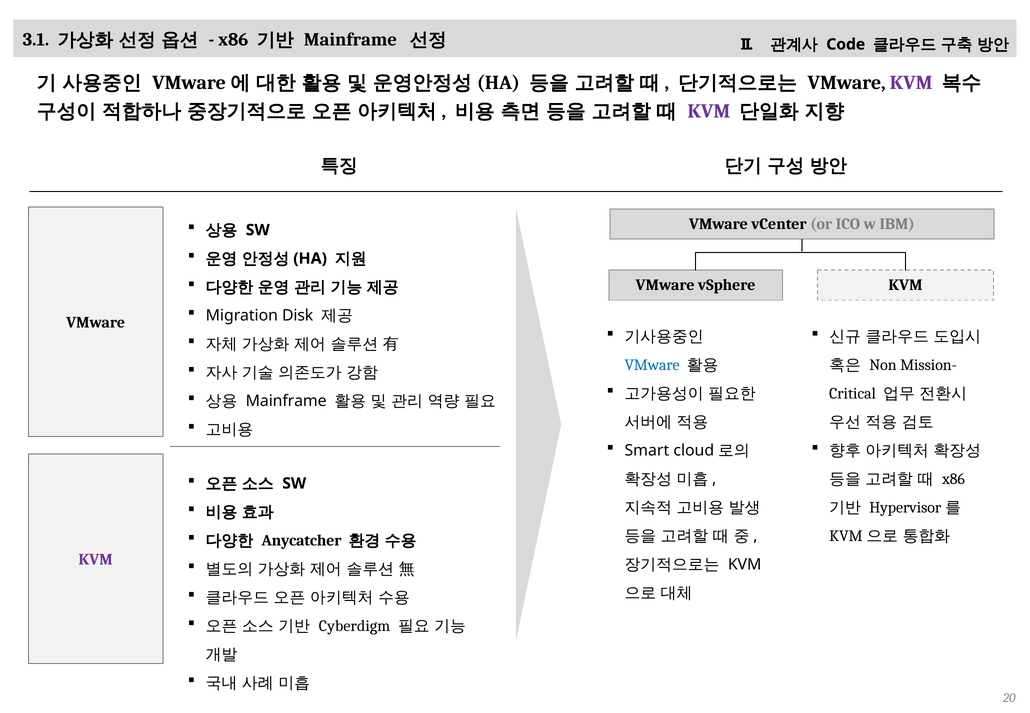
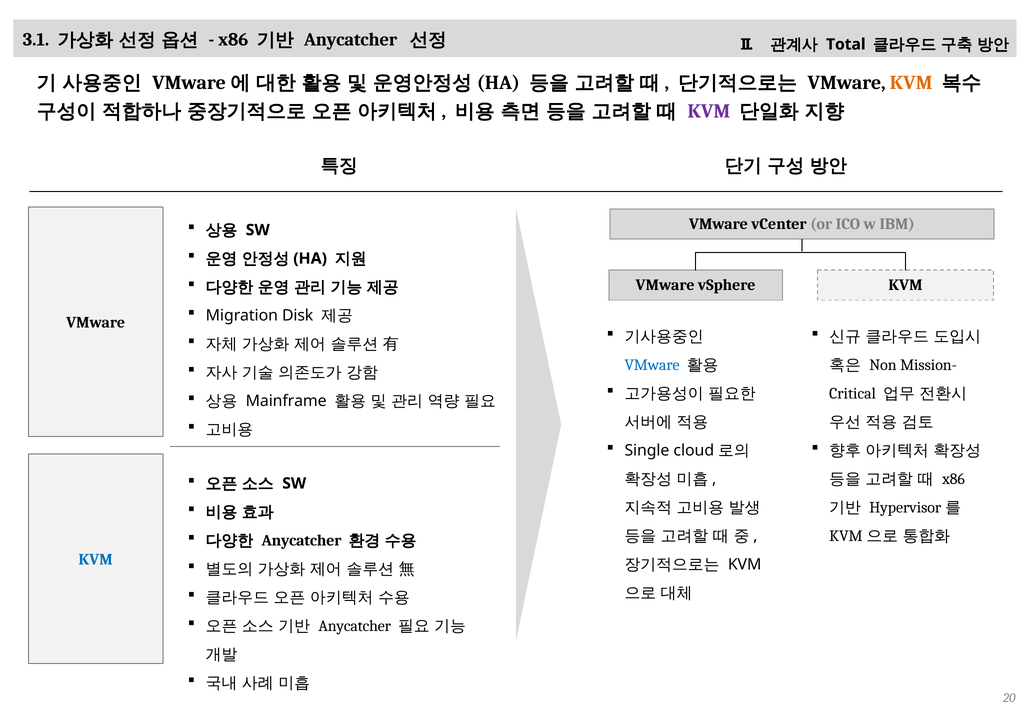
Mainframe at (350, 40): Mainframe -> Anycatcher
Code: Code -> Total
KVM at (911, 83) colour: purple -> orange
Smart: Smart -> Single
KVM at (96, 560) colour: purple -> blue
Cyberdigm at (355, 626): Cyberdigm -> Anycatcher
